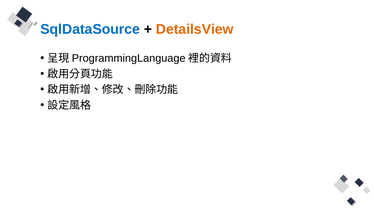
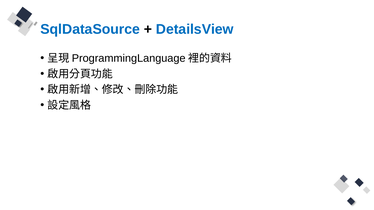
DetailsView colour: orange -> blue
